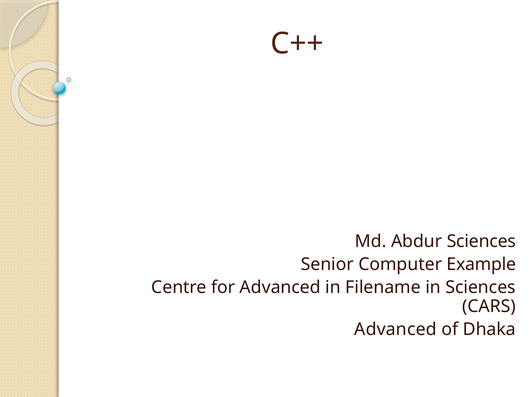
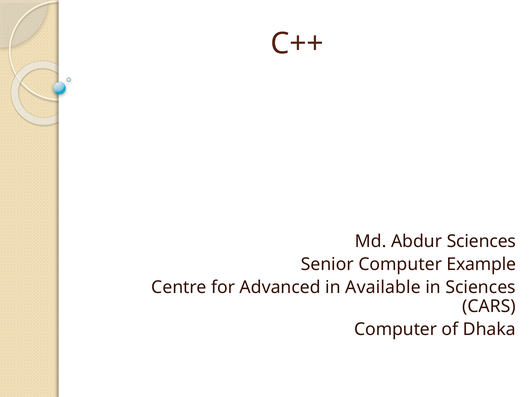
Filename: Filename -> Available
Advanced at (395, 329): Advanced -> Computer
